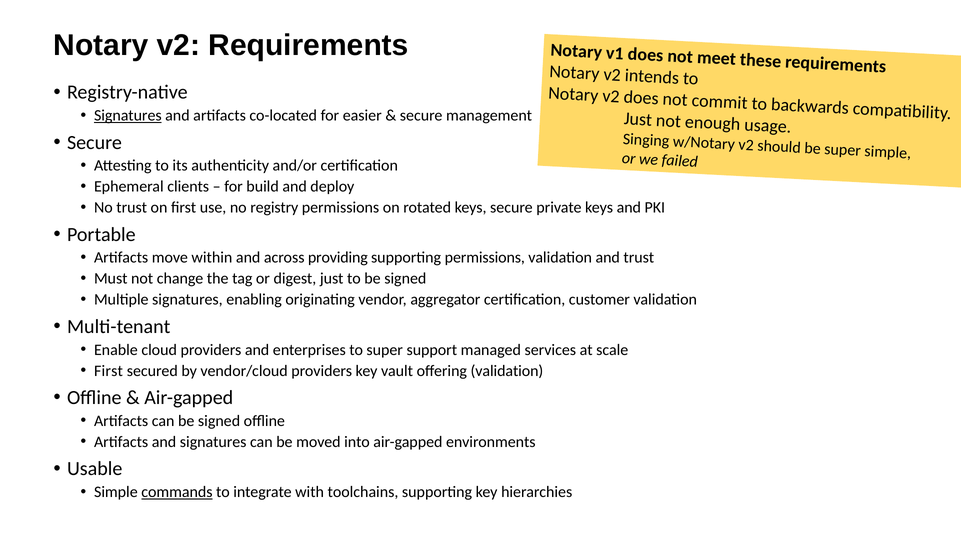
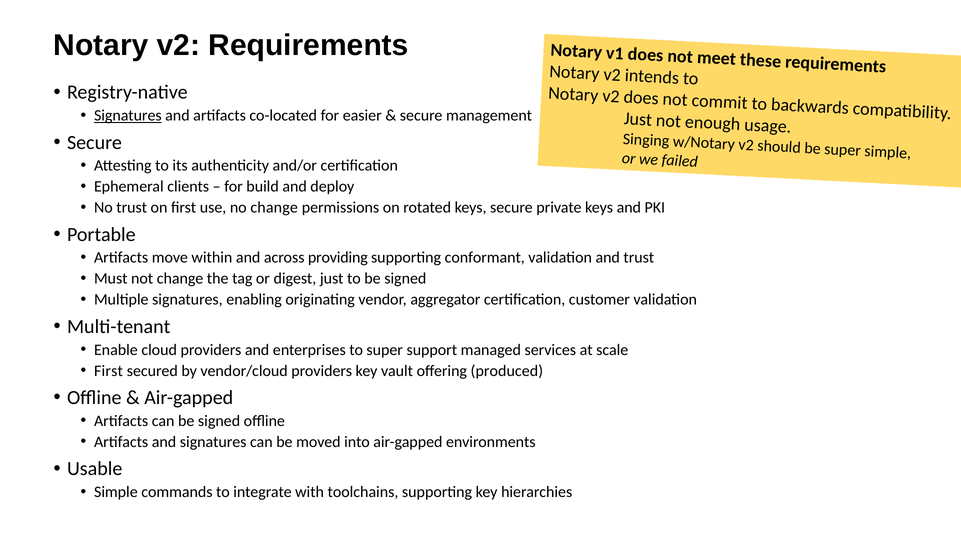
no registry: registry -> change
supporting permissions: permissions -> conformant
offering validation: validation -> produced
commands underline: present -> none
